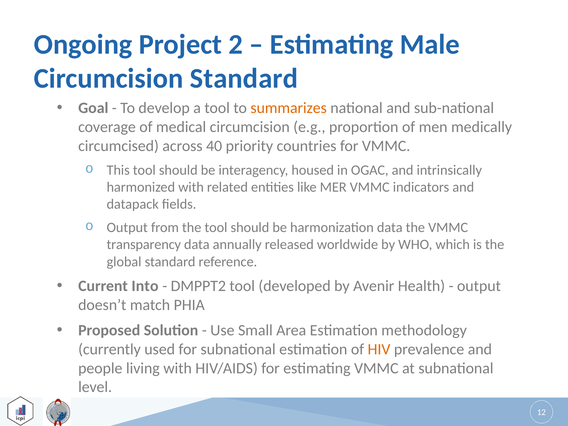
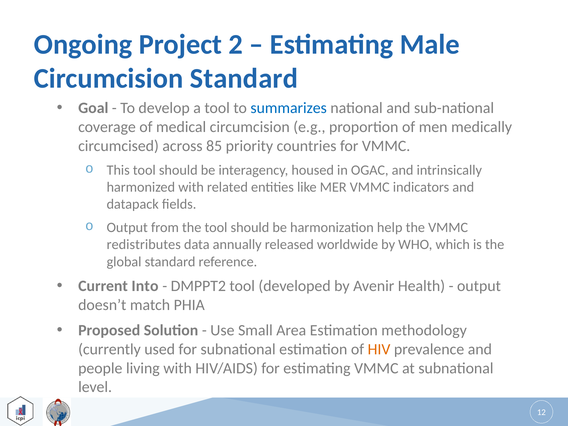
summarizes colour: orange -> blue
40: 40 -> 85
harmonization data: data -> help
transparency: transparency -> redistributes
